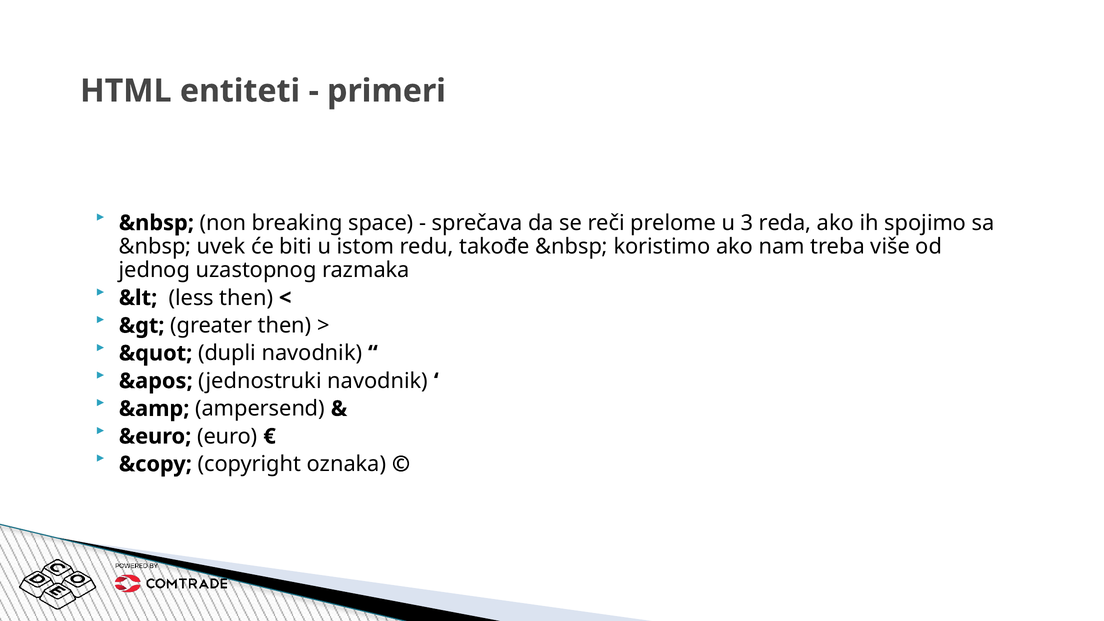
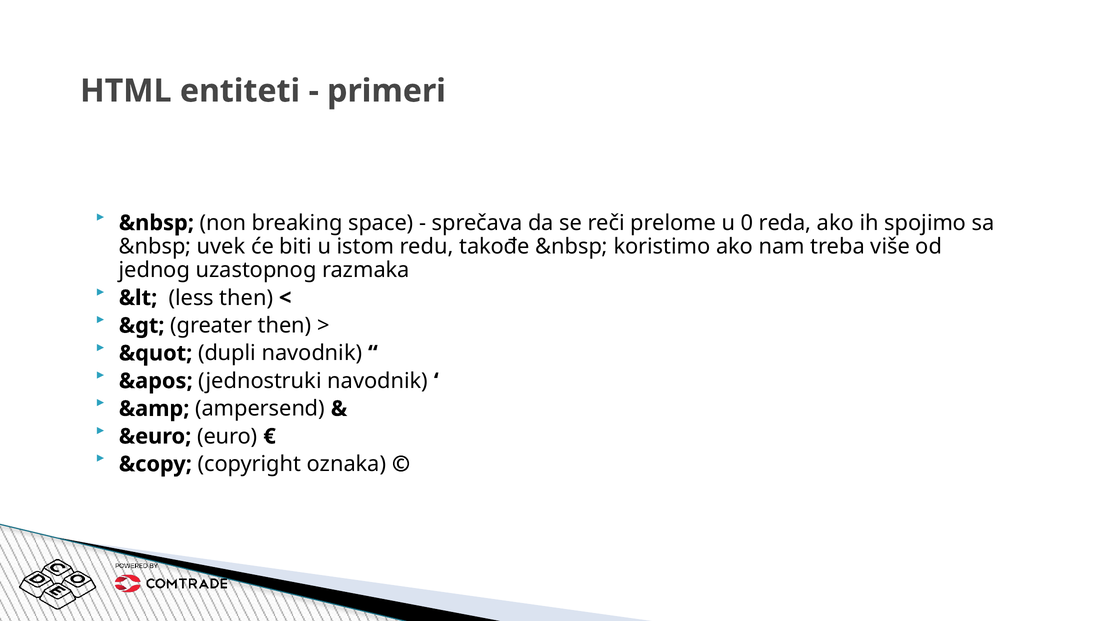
3: 3 -> 0
